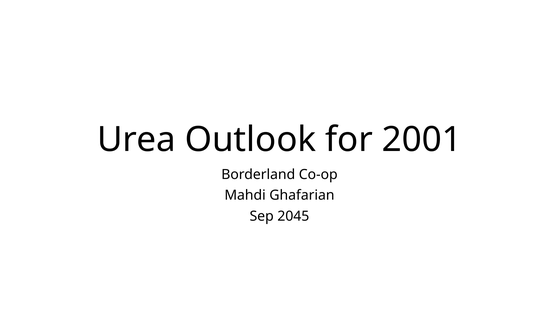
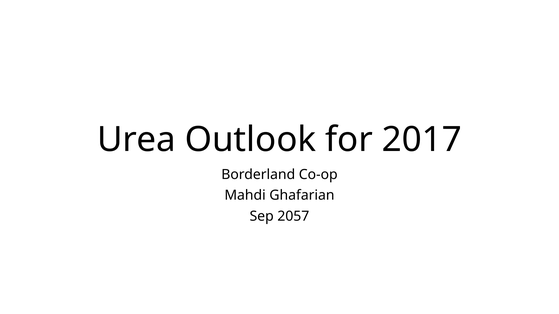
2001: 2001 -> 2017
2045: 2045 -> 2057
